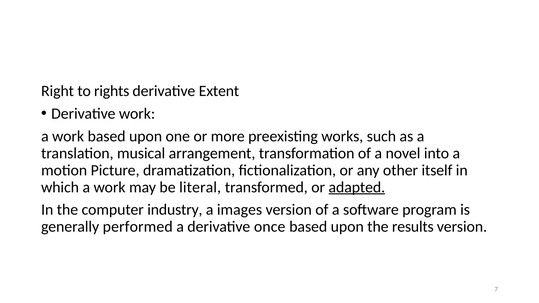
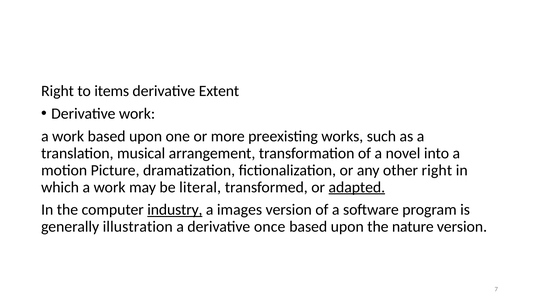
rights: rights -> items
other itself: itself -> right
industry underline: none -> present
performed: performed -> illustration
results: results -> nature
